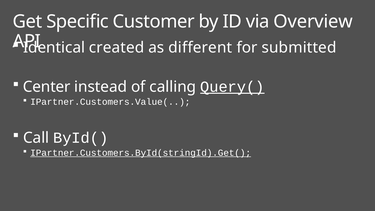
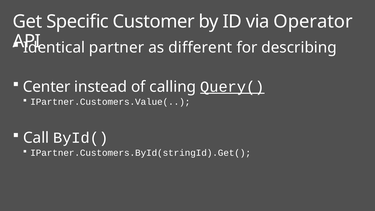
Overview: Overview -> Operator
created: created -> partner
submitted: submitted -> describing
IPartner.Customers.ById(stringId).Get( underline: present -> none
